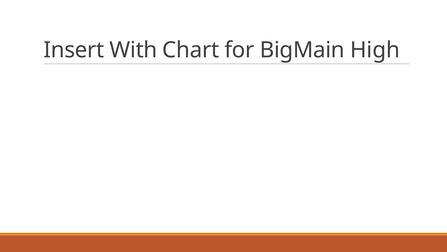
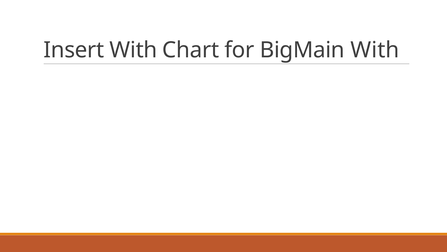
BigMain High: High -> With
